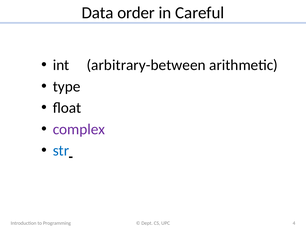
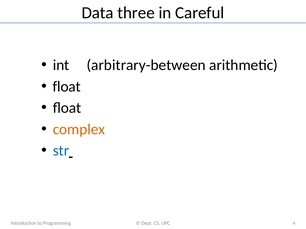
order: order -> three
type at (67, 87): type -> float
complex colour: purple -> orange
